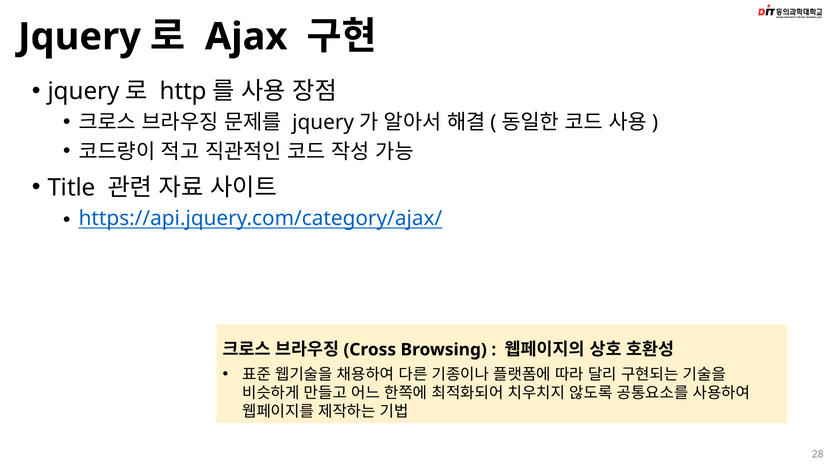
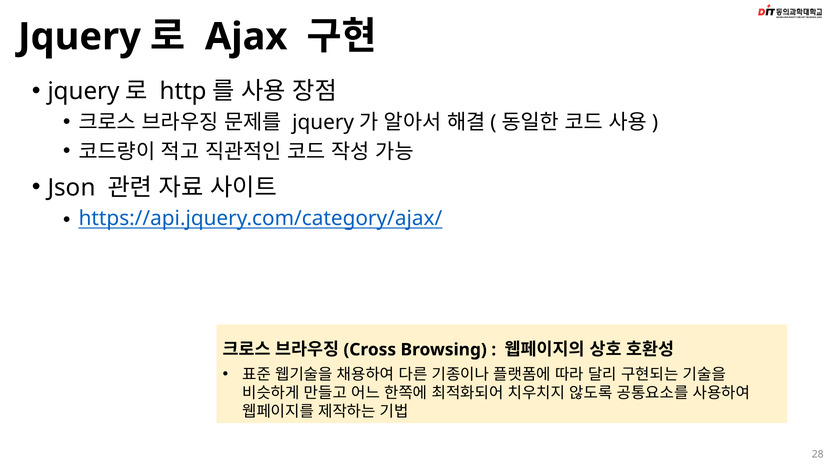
Title: Title -> Json
